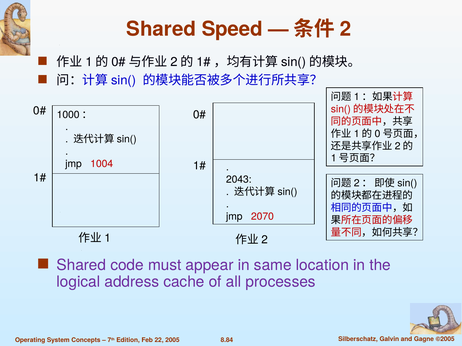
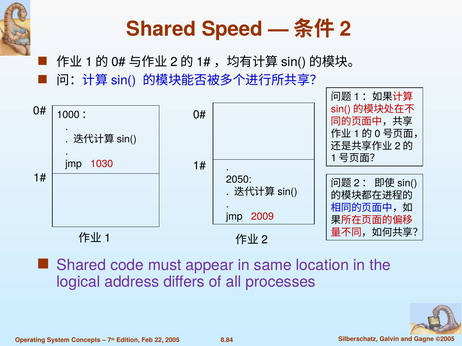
1004: 1004 -> 1030
2043: 2043 -> 2050
2070: 2070 -> 2009
cache: cache -> differs
